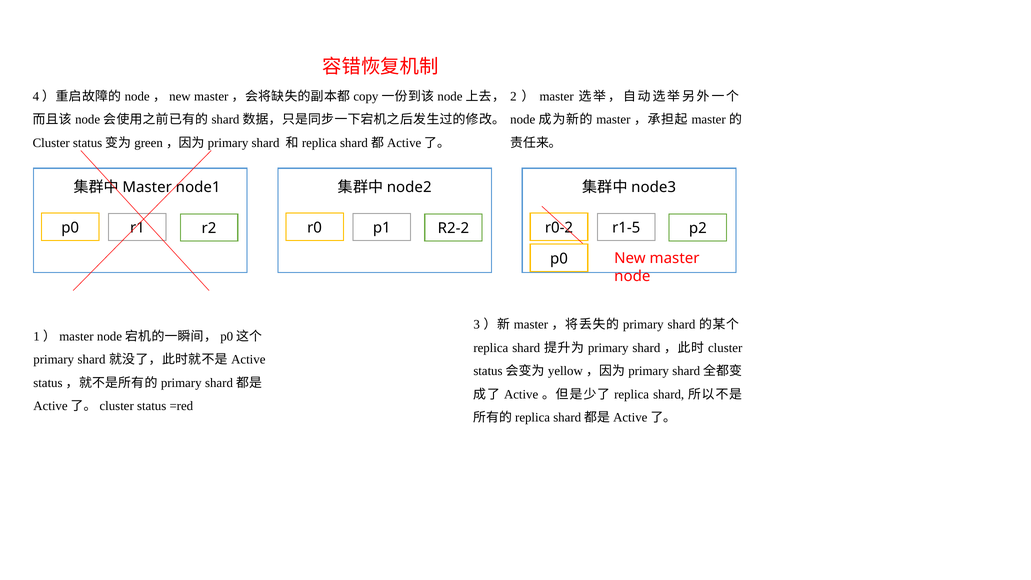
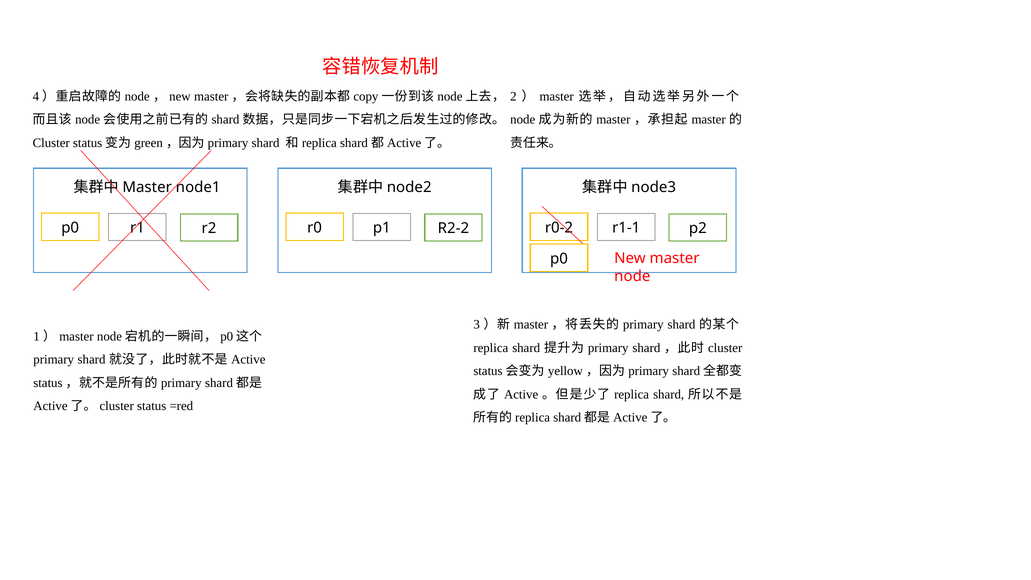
r1-5: r1-5 -> r1-1
